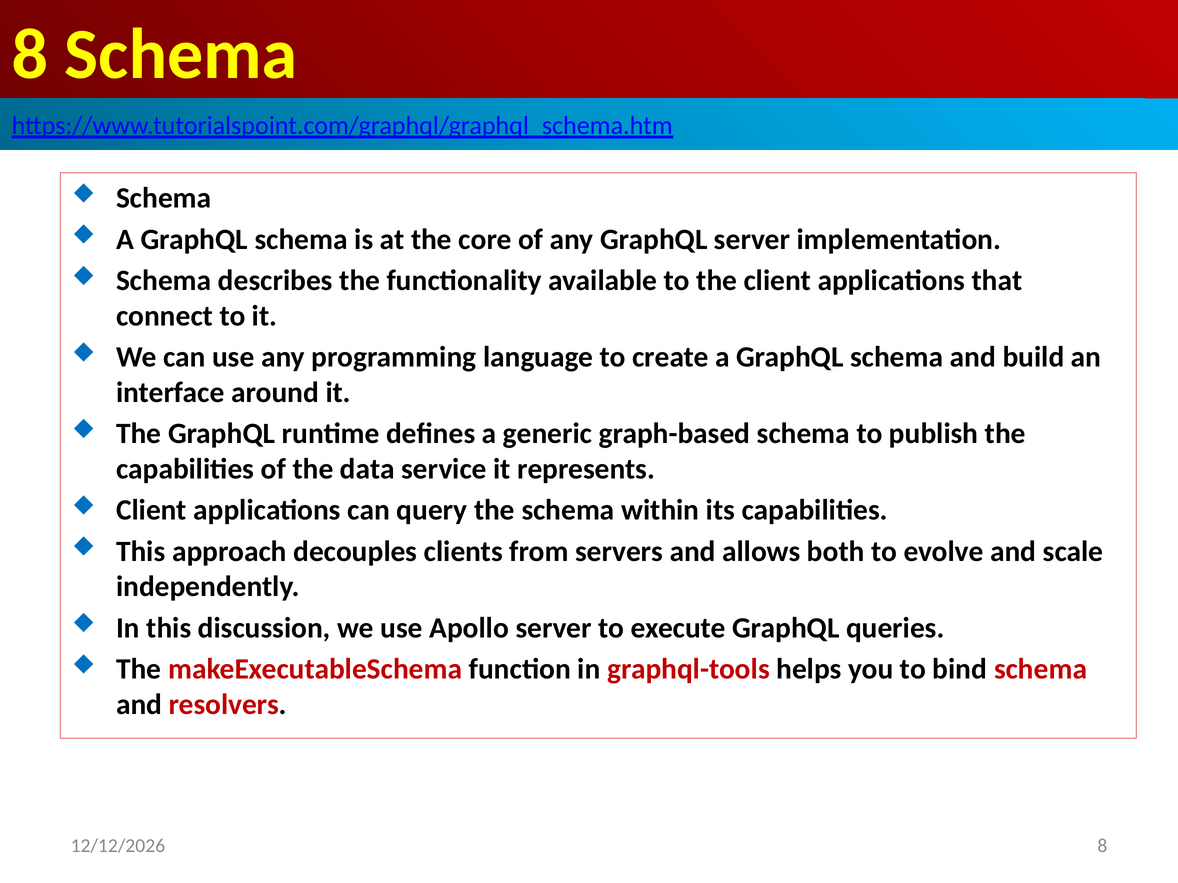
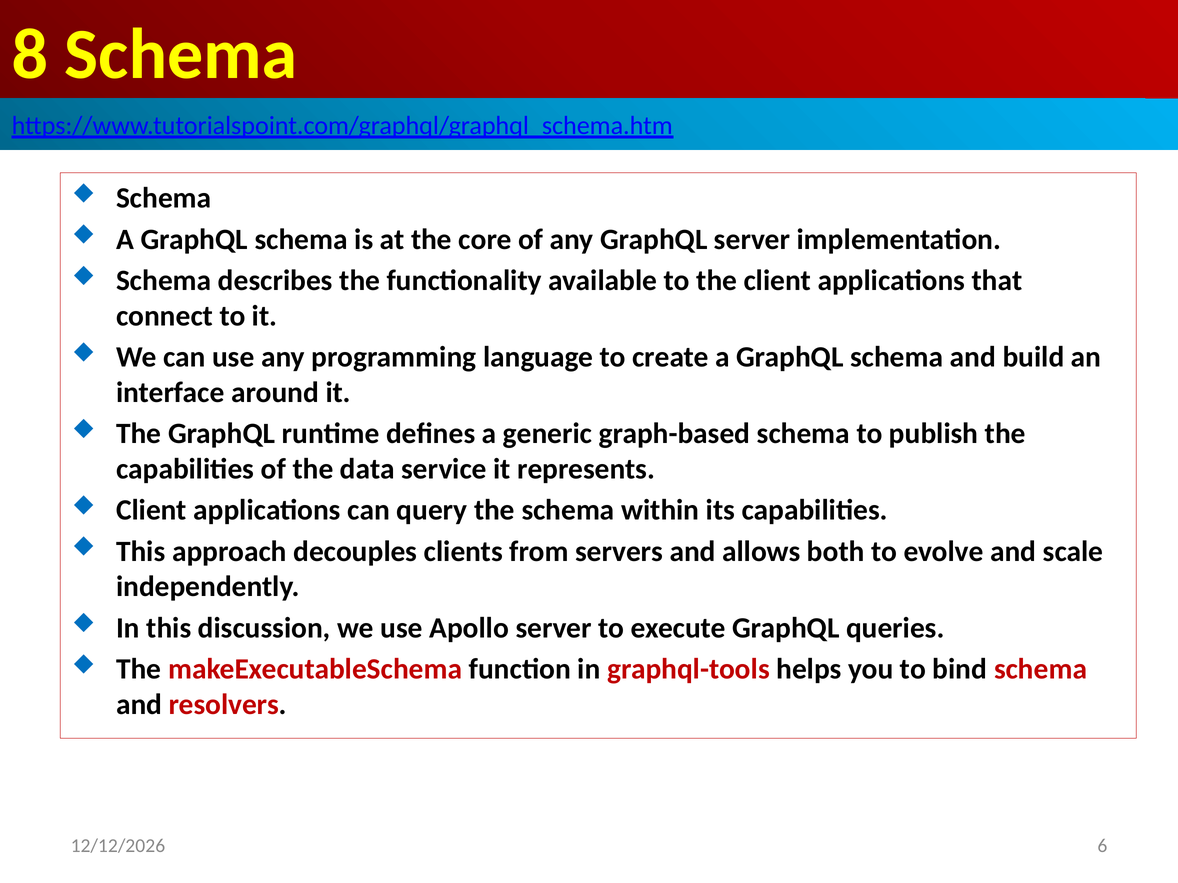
8 at (1102, 846): 8 -> 6
